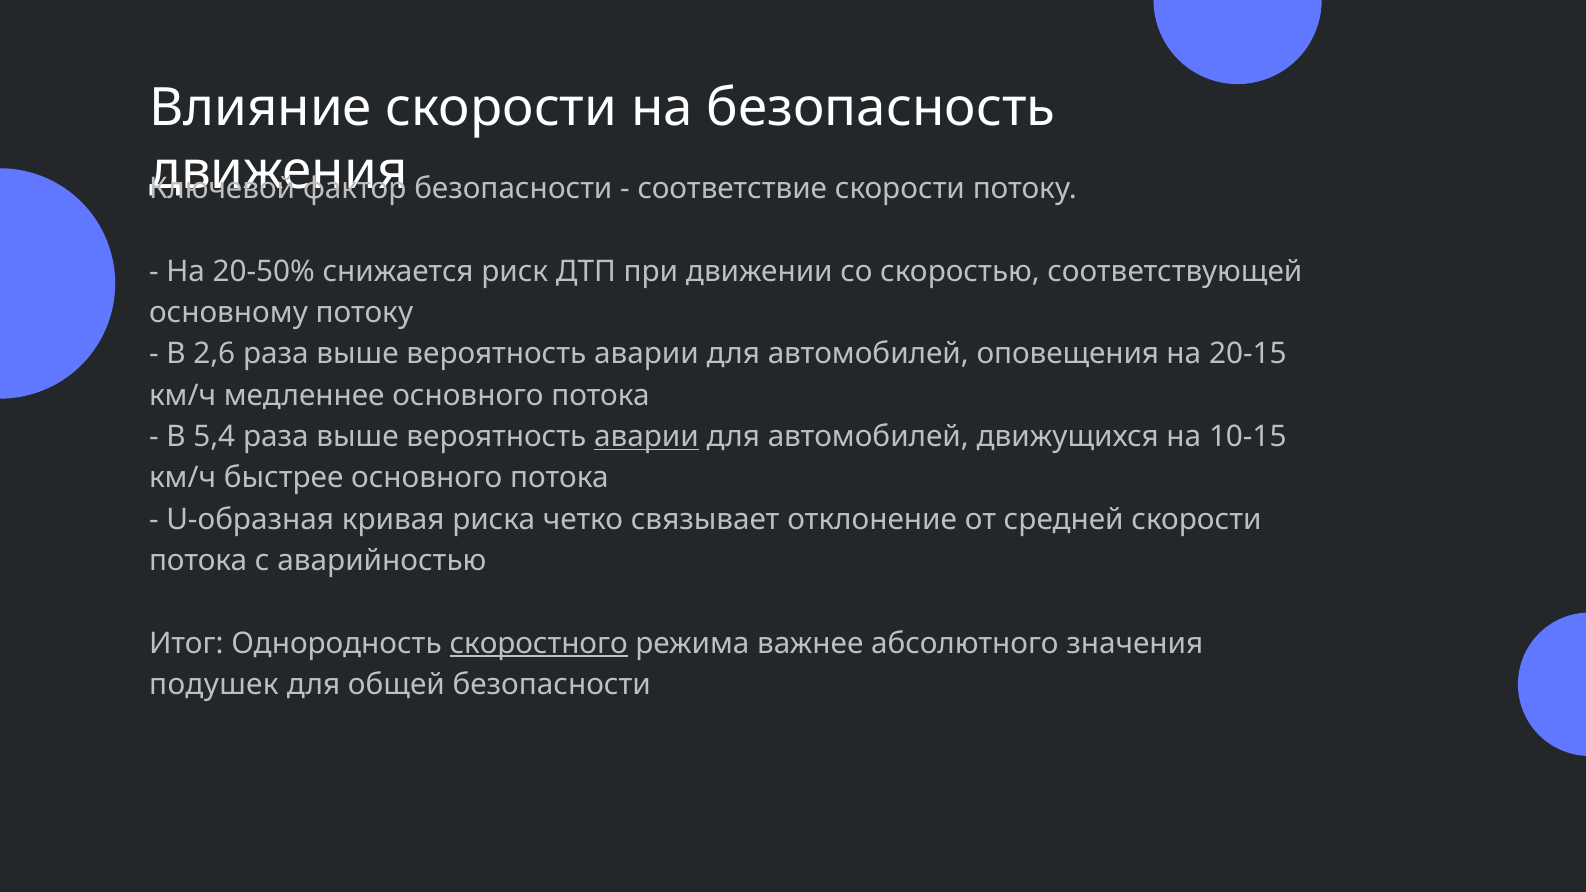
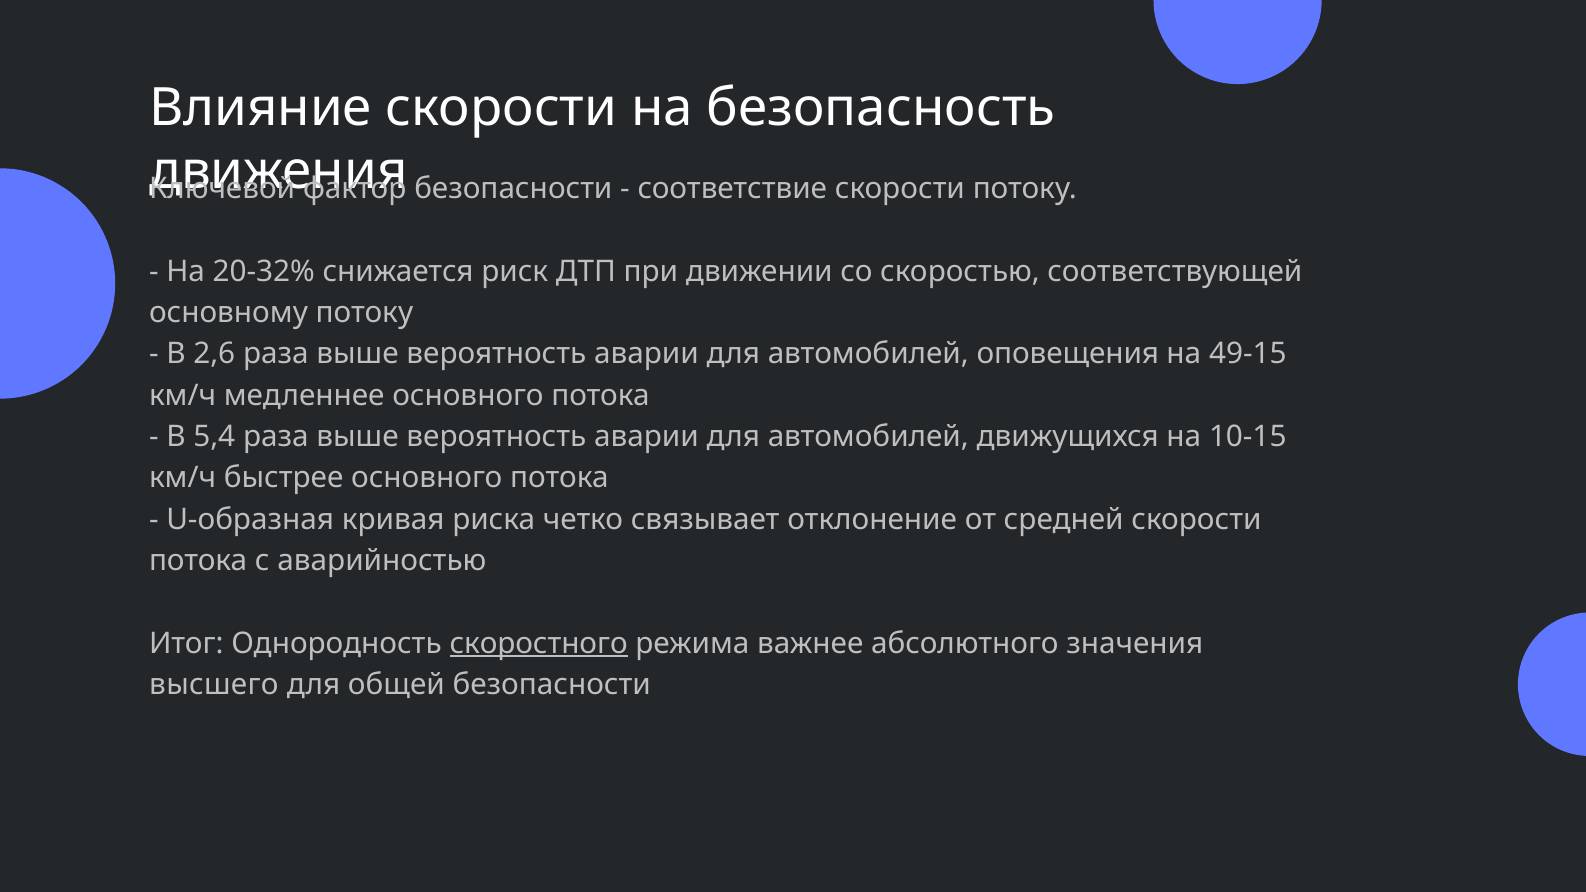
20-50%: 20-50% -> 20-32%
20-15: 20-15 -> 49-15
аварии at (646, 437) underline: present -> none
подушек: подушек -> высшего
